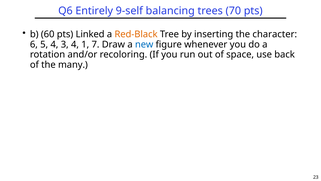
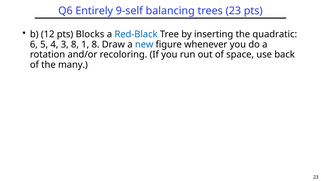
trees 70: 70 -> 23
60: 60 -> 12
Linked: Linked -> Blocks
Red-Black colour: orange -> blue
character: character -> quadratic
3 4: 4 -> 8
1 7: 7 -> 8
